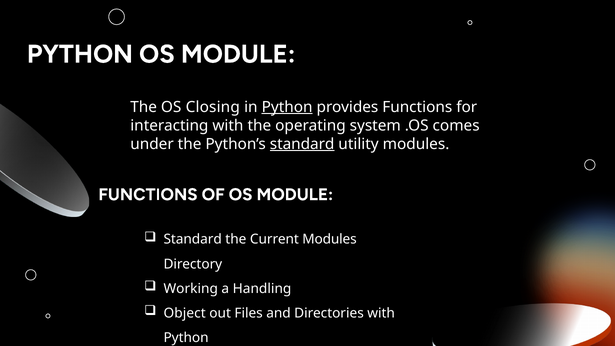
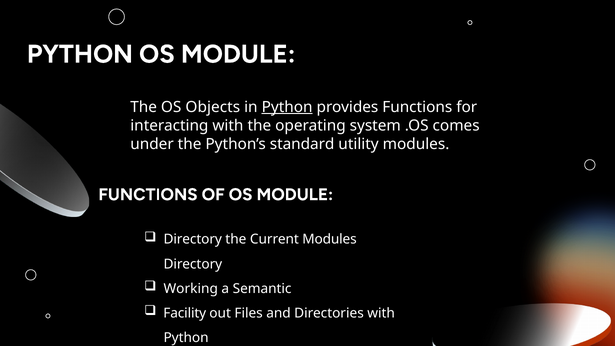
Closing: Closing -> Objects
standard at (302, 144) underline: present -> none
Standard at (193, 239): Standard -> Directory
Handling: Handling -> Semantic
Object: Object -> Facility
